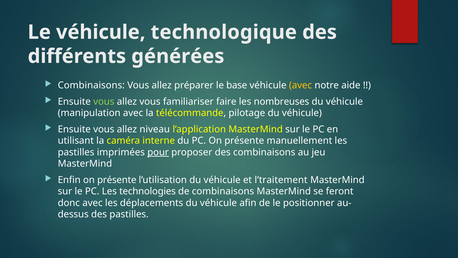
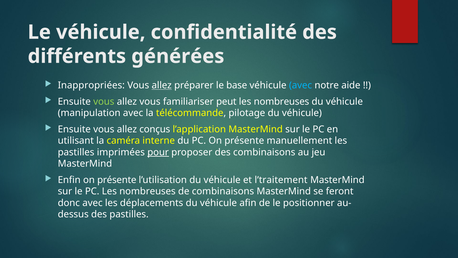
technologique: technologique -> confidentialité
Combinaisons at (91, 85): Combinaisons -> Inappropriées
allez at (162, 85) underline: none -> present
avec at (301, 85) colour: yellow -> light blue
faire: faire -> peut
niveau: niveau -> conçus
PC Les technologies: technologies -> nombreuses
